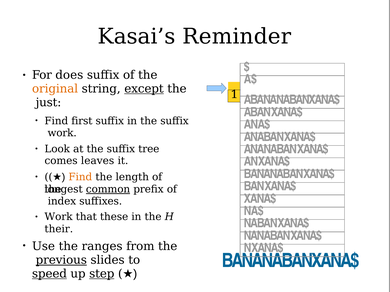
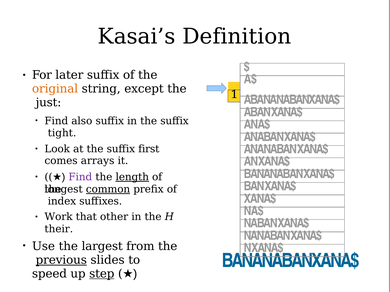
Reminder: Reminder -> Definition
does: does -> later
except underline: present -> none
first: first -> also
work at (62, 133): work -> tight
tree: tree -> first
leaves: leaves -> arrays
Find at (80, 177) colour: orange -> purple
length underline: none -> present
these: these -> other
ranges: ranges -> largest
speed underline: present -> none
